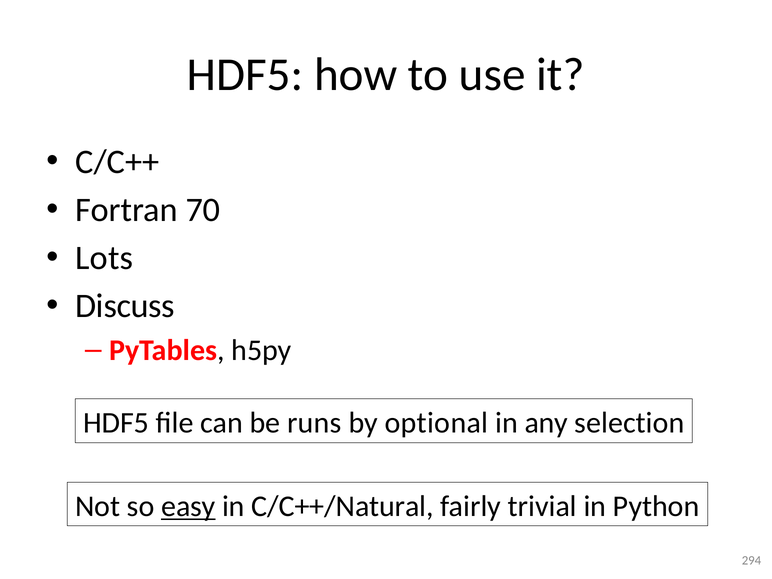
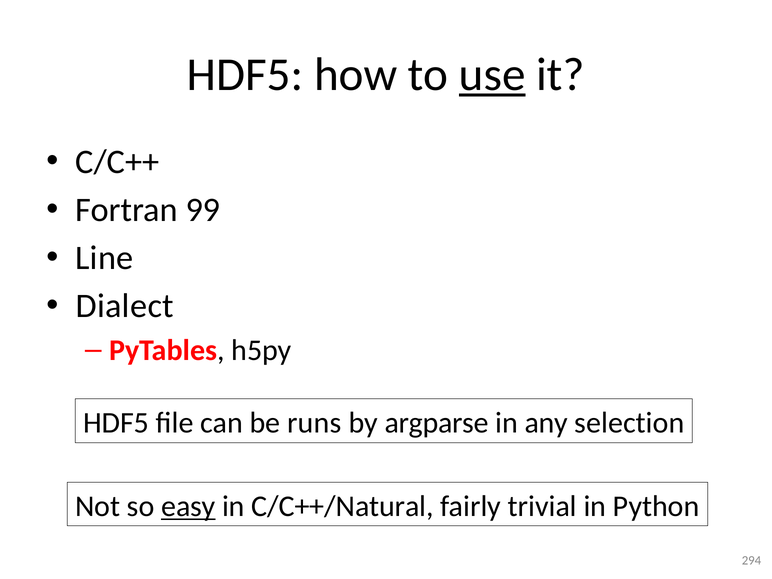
use underline: none -> present
70: 70 -> 99
Lots: Lots -> Line
Discuss: Discuss -> Dialect
optional: optional -> argparse
